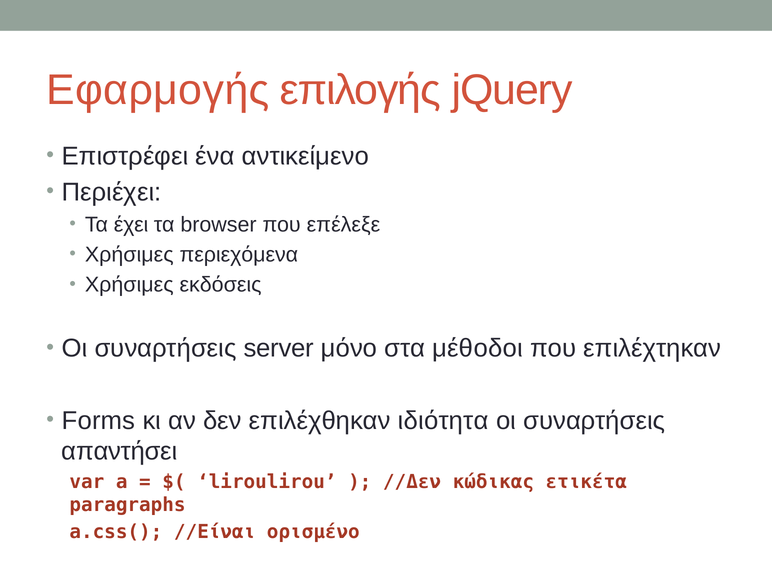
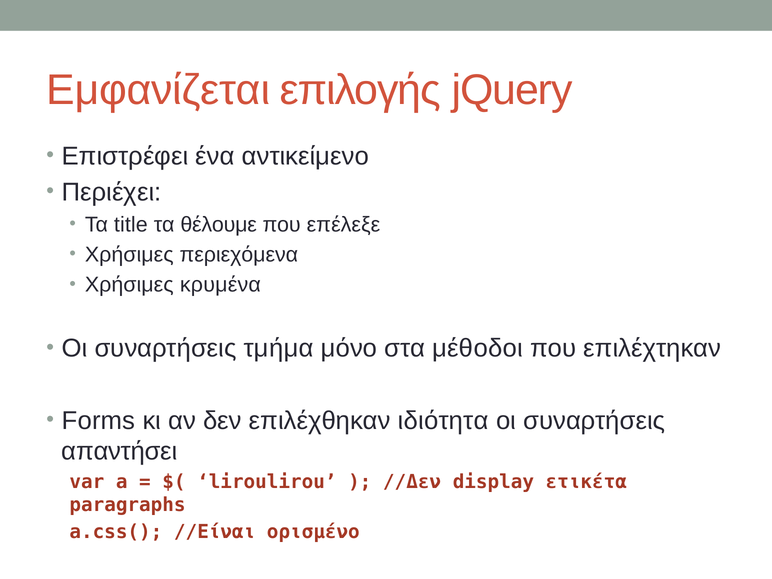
Εφαρμογής: Εφαρμογής -> Εμφανίζεται
έχει: έχει -> title
browser: browser -> θέλουμε
εκδόσεις: εκδόσεις -> κρυμένα
server: server -> τμήμα
κώδικας: κώδικας -> display
